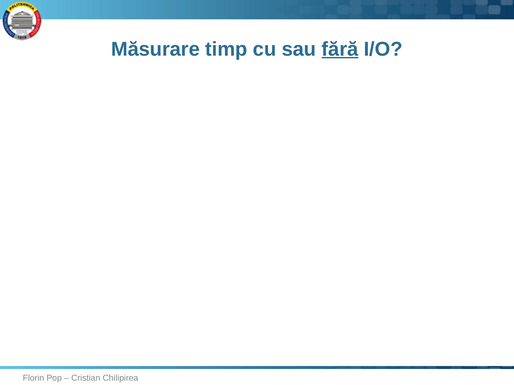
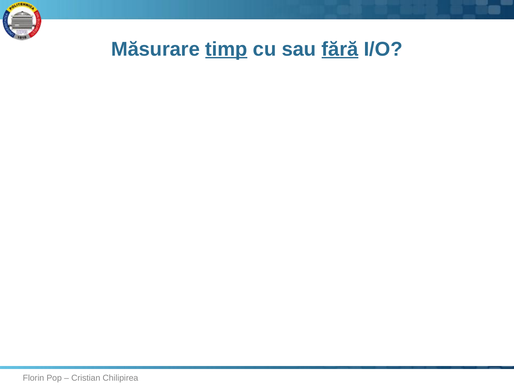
timp underline: none -> present
